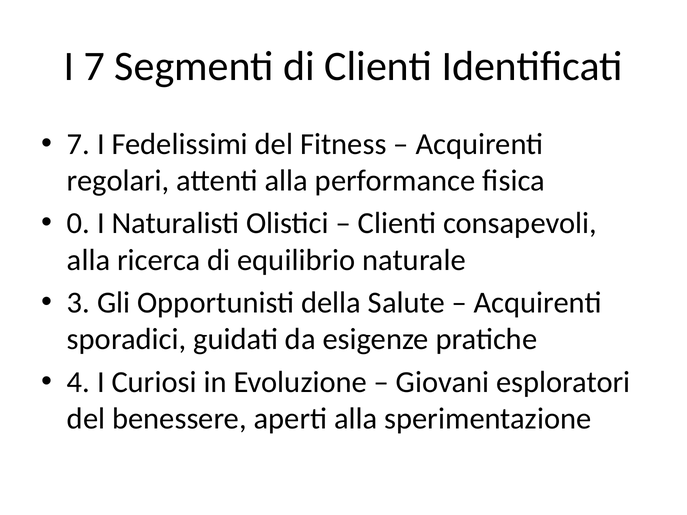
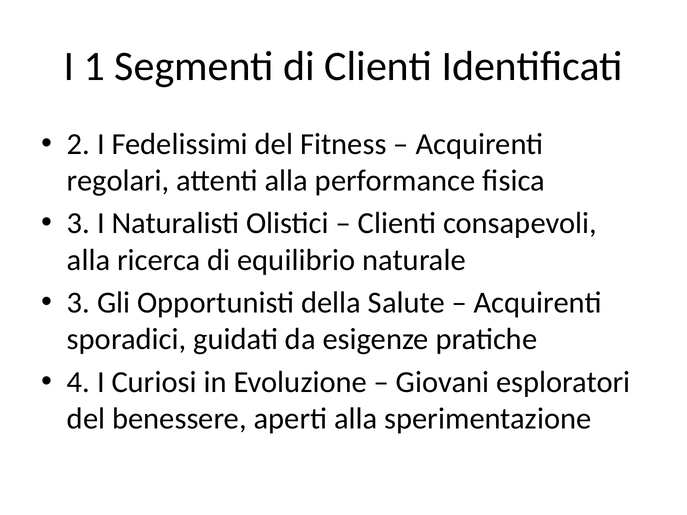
I 7: 7 -> 1
7 at (79, 144): 7 -> 2
0 at (79, 224): 0 -> 3
